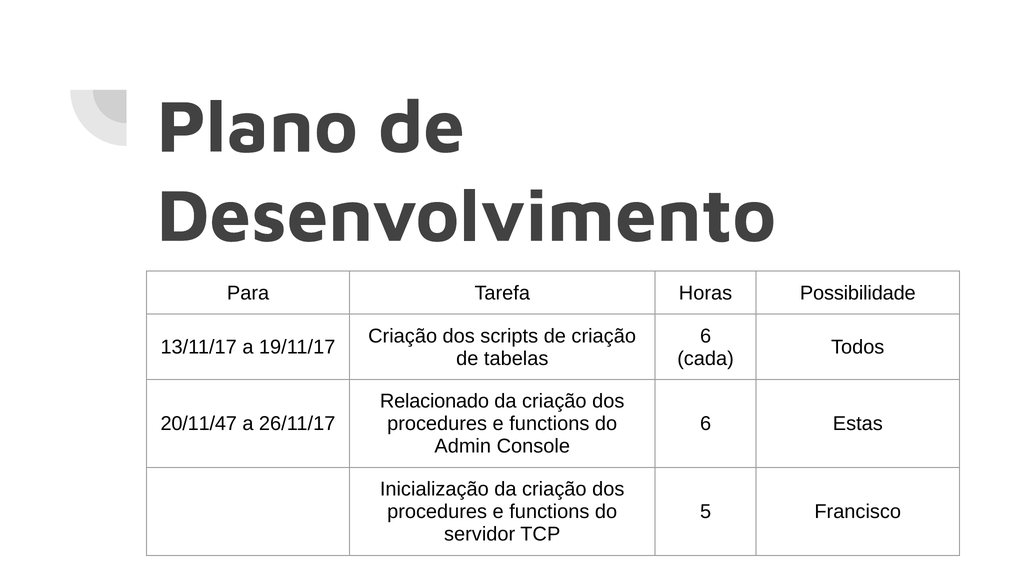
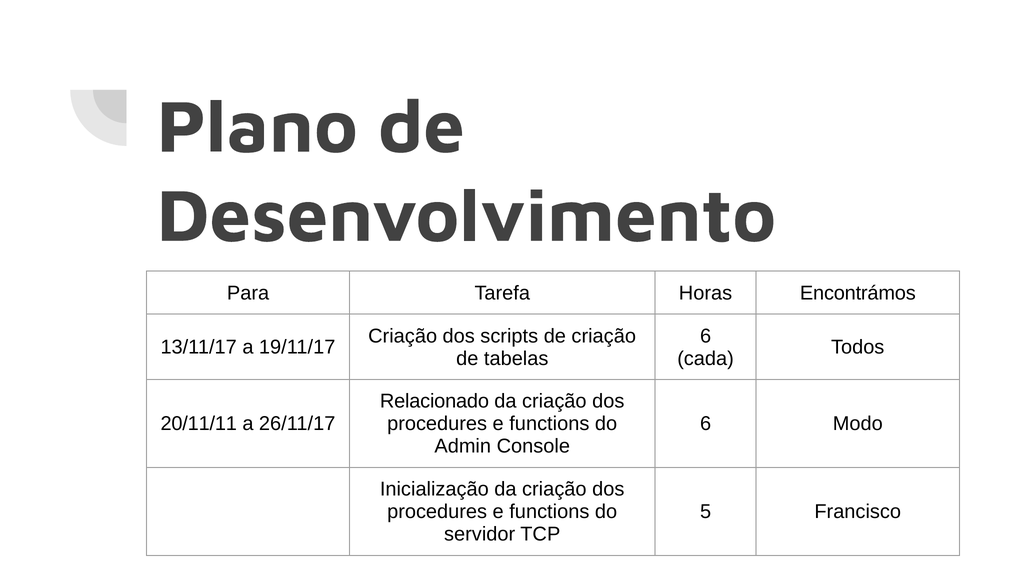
Possibilidade: Possibilidade -> Encontrámos
20/11/47: 20/11/47 -> 20/11/11
Estas: Estas -> Modo
